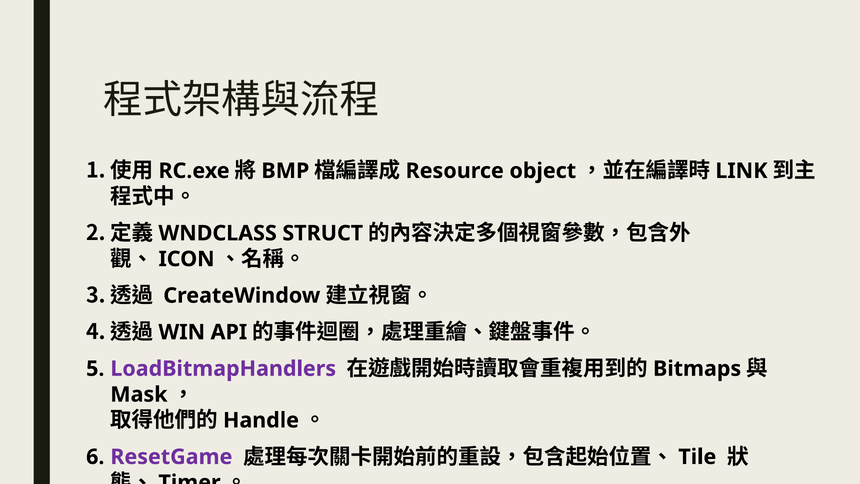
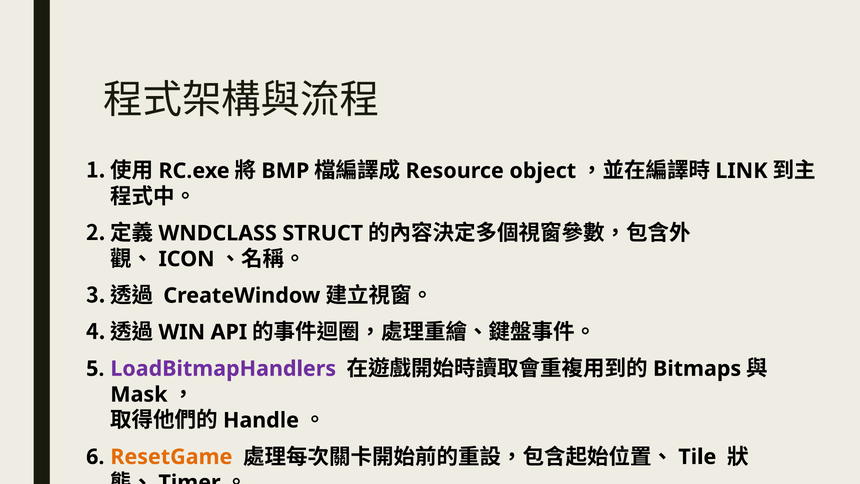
ResetGame colour: purple -> orange
